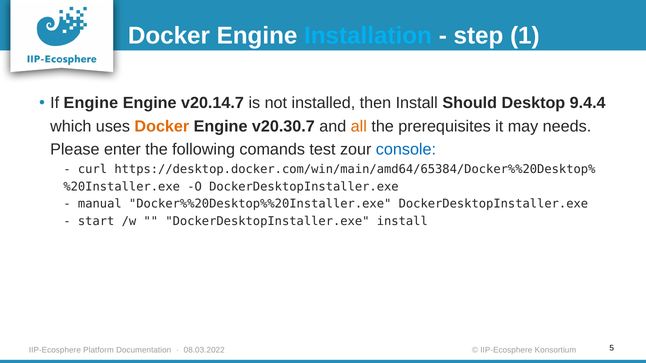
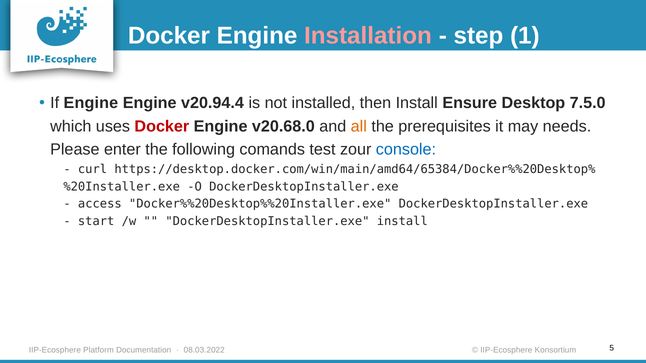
Installation colour: light blue -> pink
v20.14.7: v20.14.7 -> v20.94.4
Should: Should -> Ensure
9.4.4: 9.4.4 -> 7.5.0
Docker at (162, 126) colour: orange -> red
v20.30.7: v20.30.7 -> v20.68.0
manual: manual -> access
